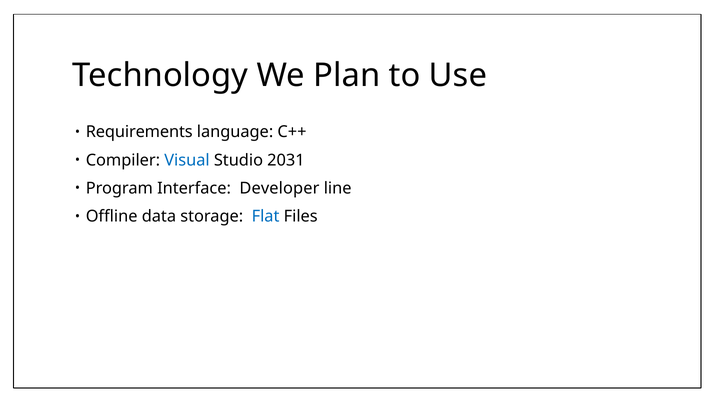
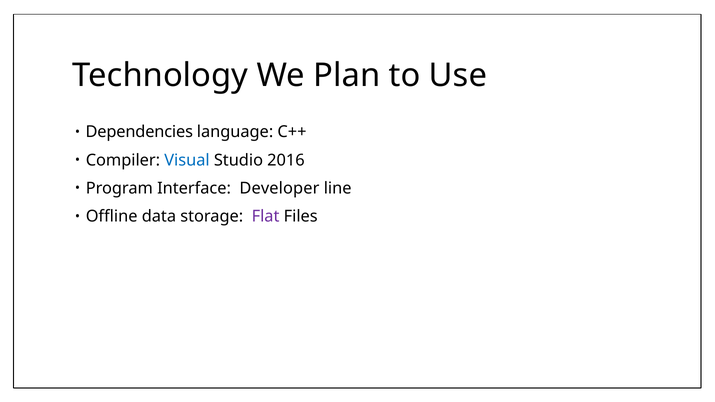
Requirements: Requirements -> Dependencies
2031: 2031 -> 2016
Flat colour: blue -> purple
